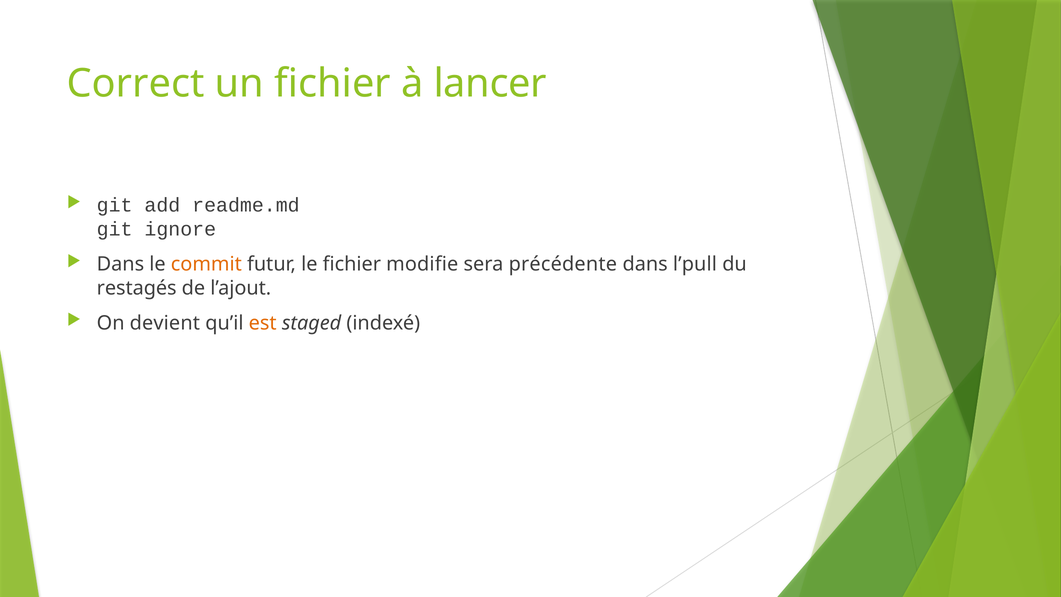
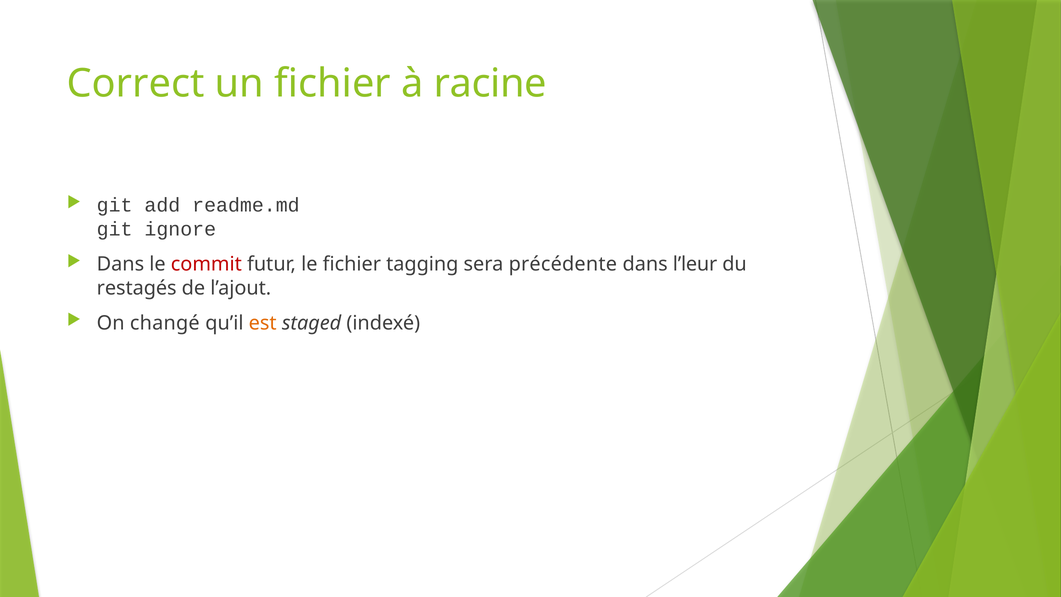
lancer: lancer -> racine
commit colour: orange -> red
modifie: modifie -> tagging
l’pull: l’pull -> l’leur
devient: devient -> changé
